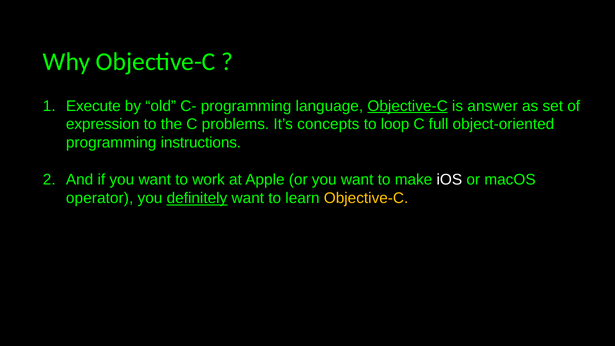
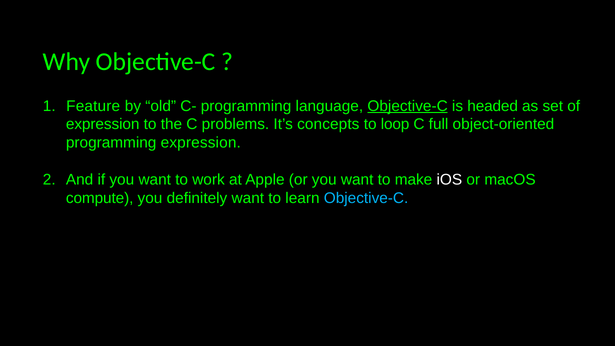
Execute: Execute -> Feature
answer: answer -> headed
programming instructions: instructions -> expression
operator: operator -> compute
definitely underline: present -> none
Objective-C at (366, 198) colour: yellow -> light blue
